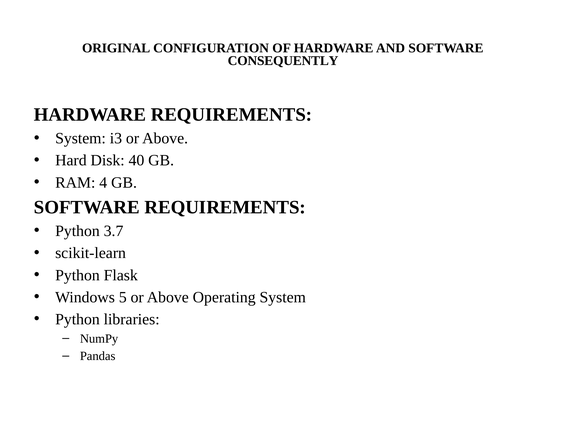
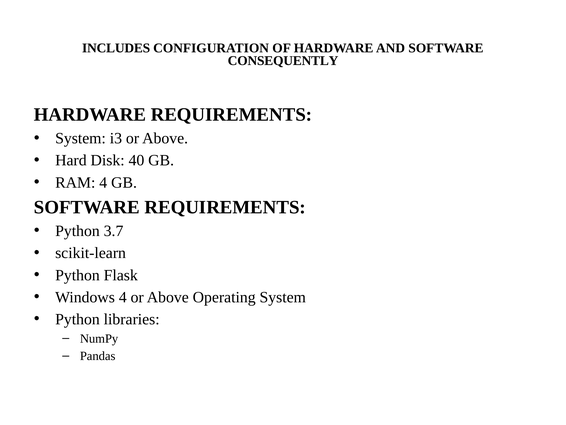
ORIGINAL: ORIGINAL -> INCLUDES
Windows 5: 5 -> 4
